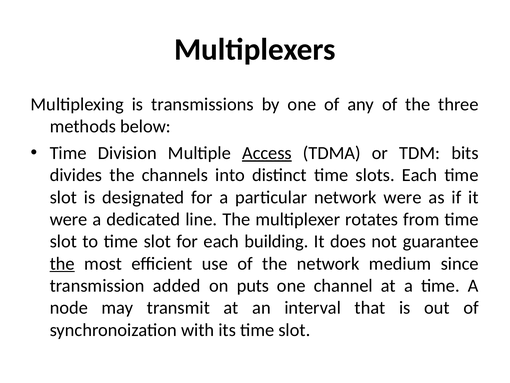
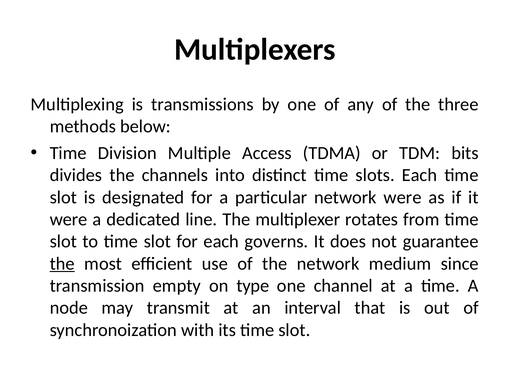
Access underline: present -> none
building: building -> governs
added: added -> empty
puts: puts -> type
